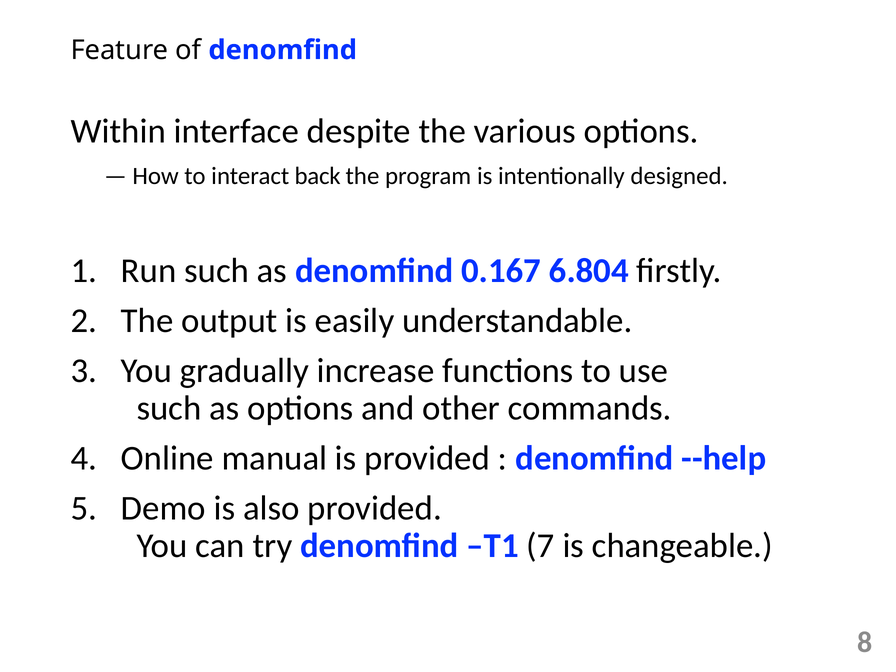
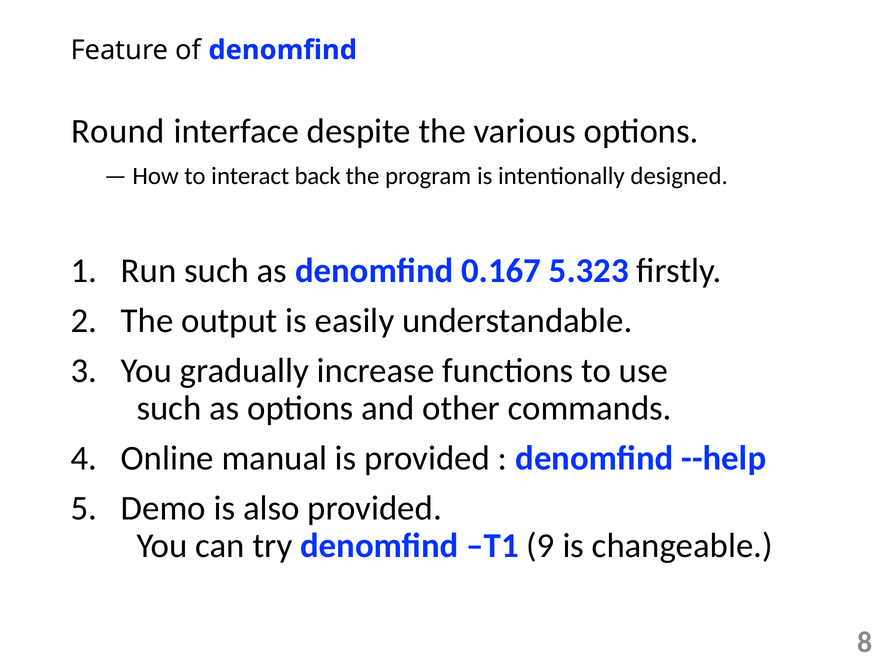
Within: Within -> Round
6.804: 6.804 -> 5.323
7: 7 -> 9
